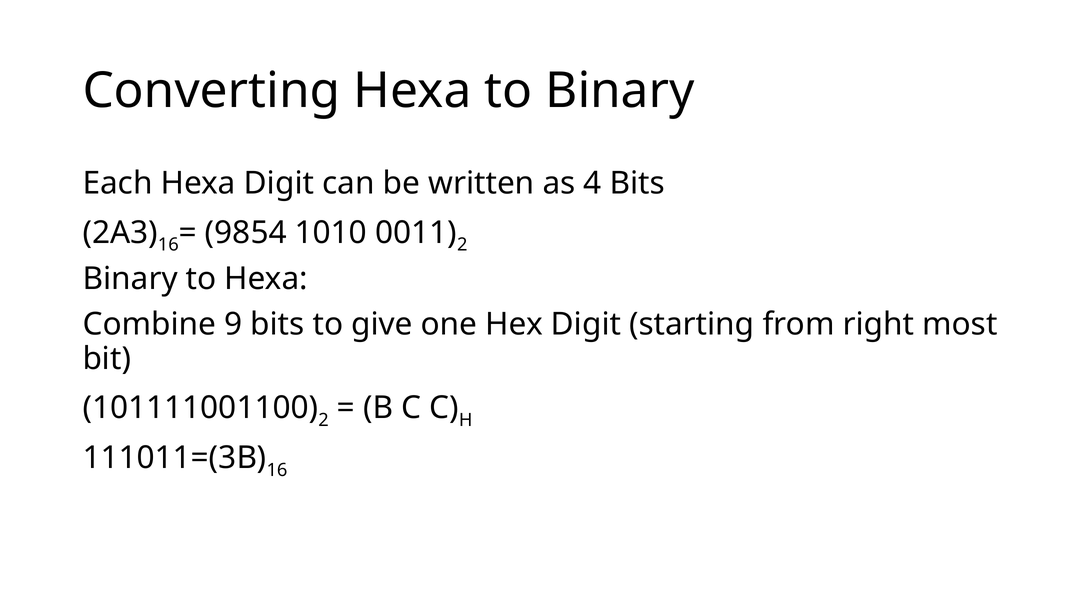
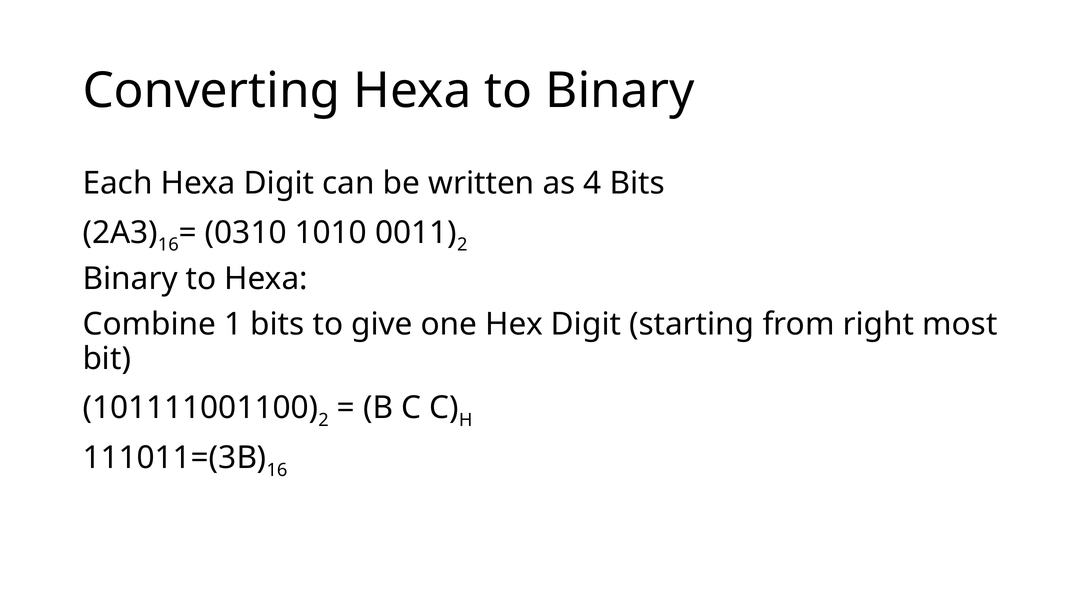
9854: 9854 -> 0310
9: 9 -> 1
